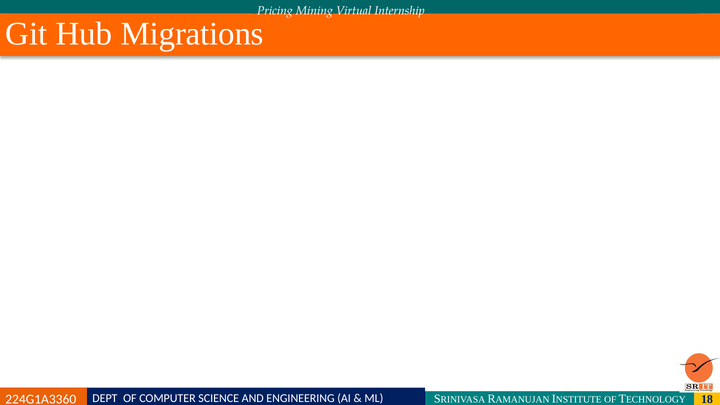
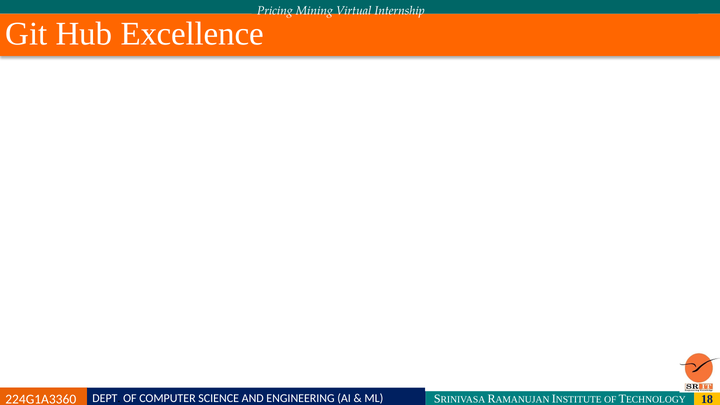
Migrations: Migrations -> Excellence
